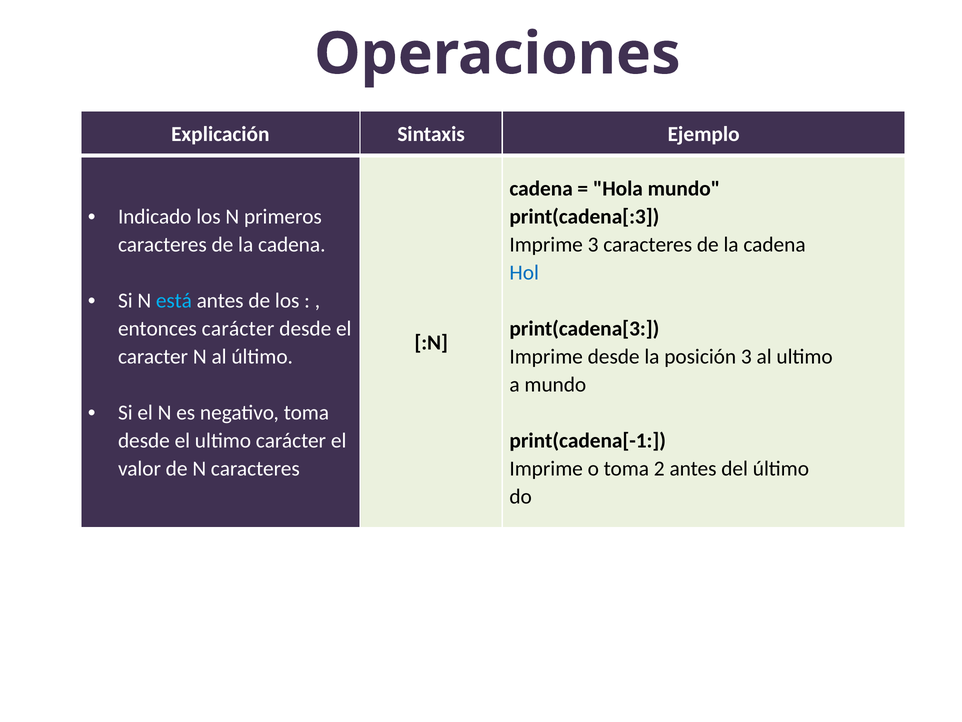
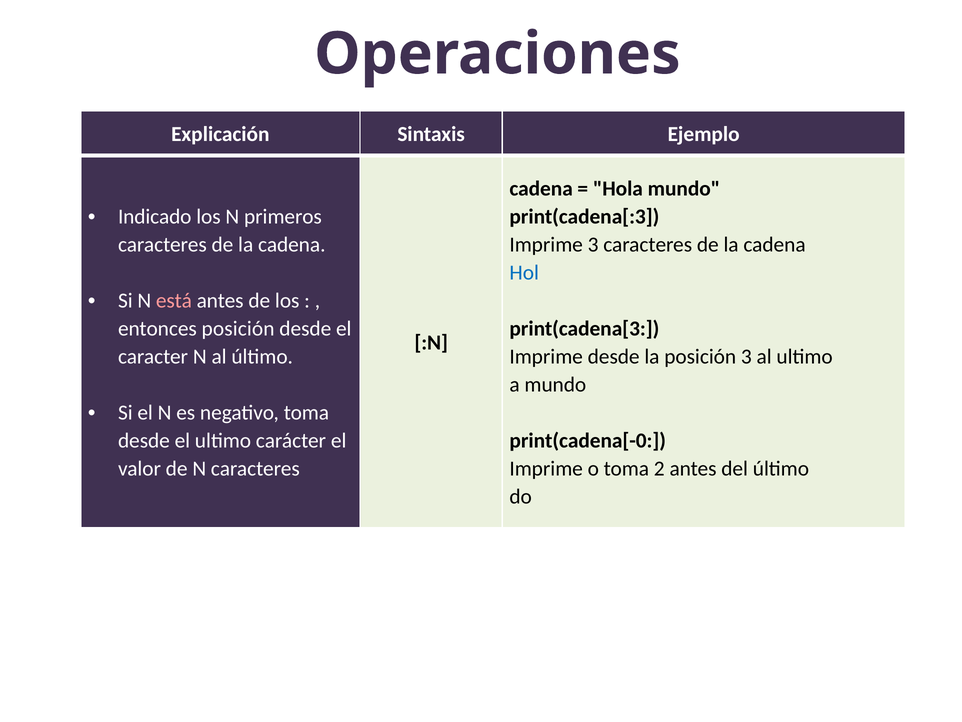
está colour: light blue -> pink
entonces carácter: carácter -> posición
print(cadena[-1: print(cadena[-1 -> print(cadena[-0
